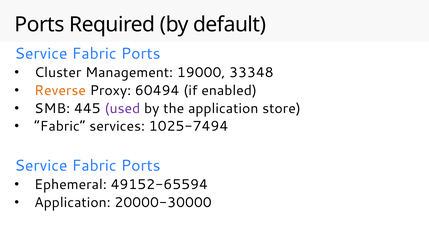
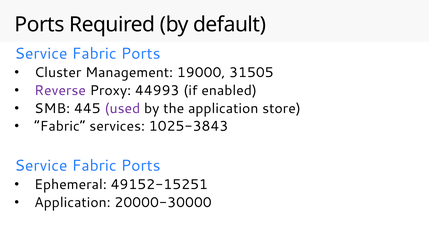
33348: 33348 -> 31505
Reverse colour: orange -> purple
60494: 60494 -> 44993
1025-7494: 1025-7494 -> 1025-3843
49152-65594: 49152-65594 -> 49152-15251
